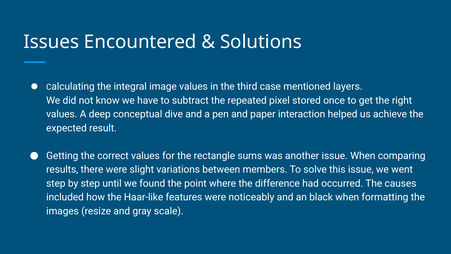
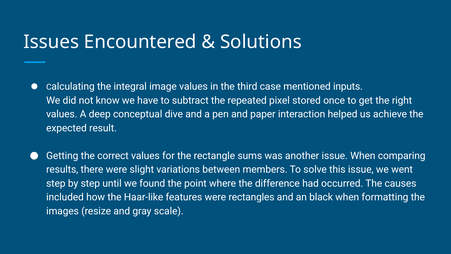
layers: layers -> inputs
noticeably: noticeably -> rectangles
